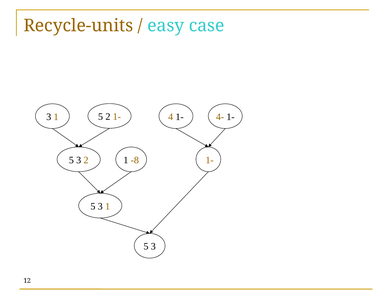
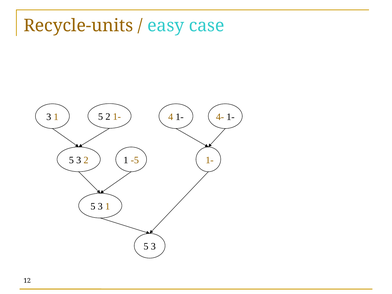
-8: -8 -> -5
